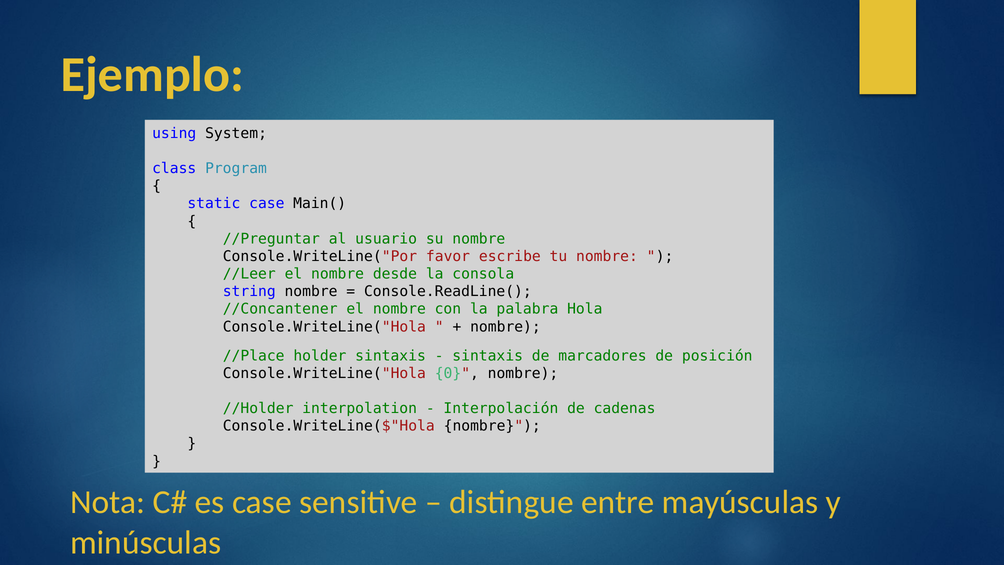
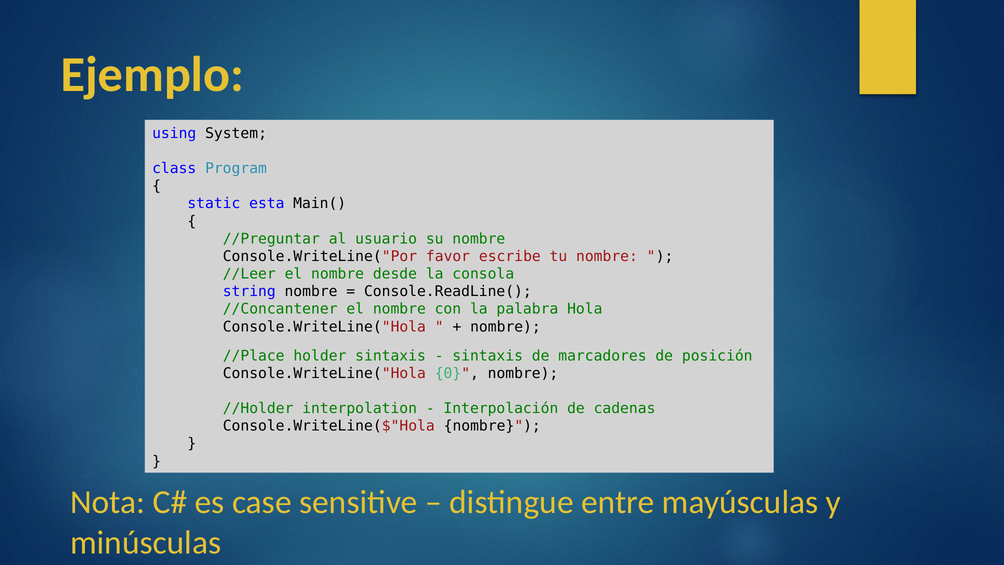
static case: case -> esta
